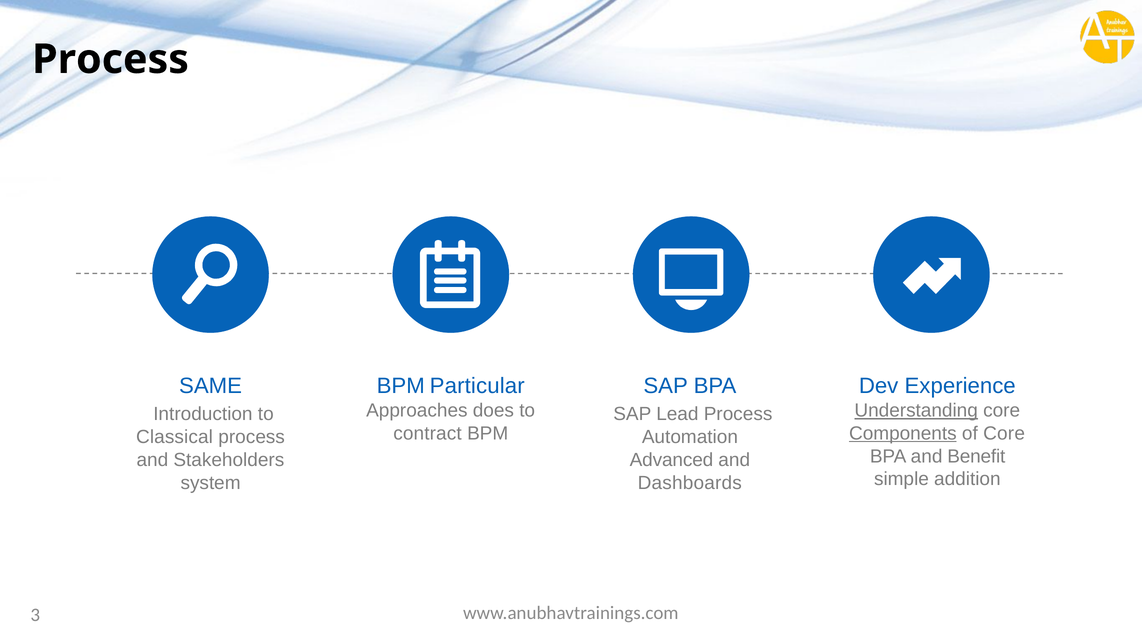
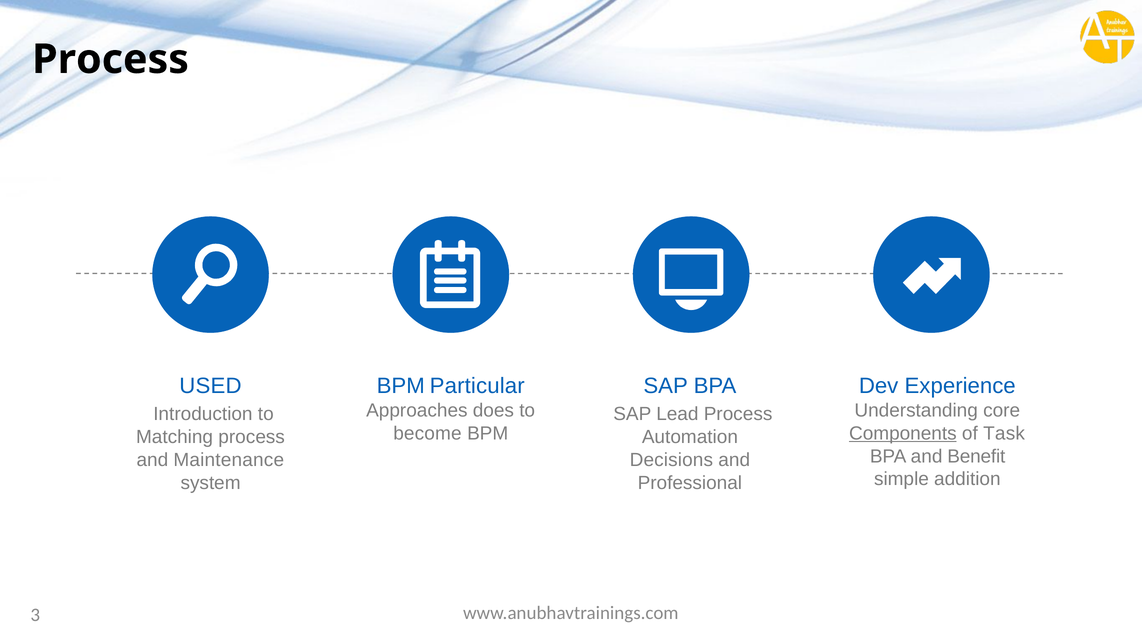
SAME: SAME -> USED
Understanding underline: present -> none
contract: contract -> become
of Core: Core -> Task
Classical: Classical -> Matching
Stakeholders: Stakeholders -> Maintenance
Advanced: Advanced -> Decisions
Dashboards: Dashboards -> Professional
